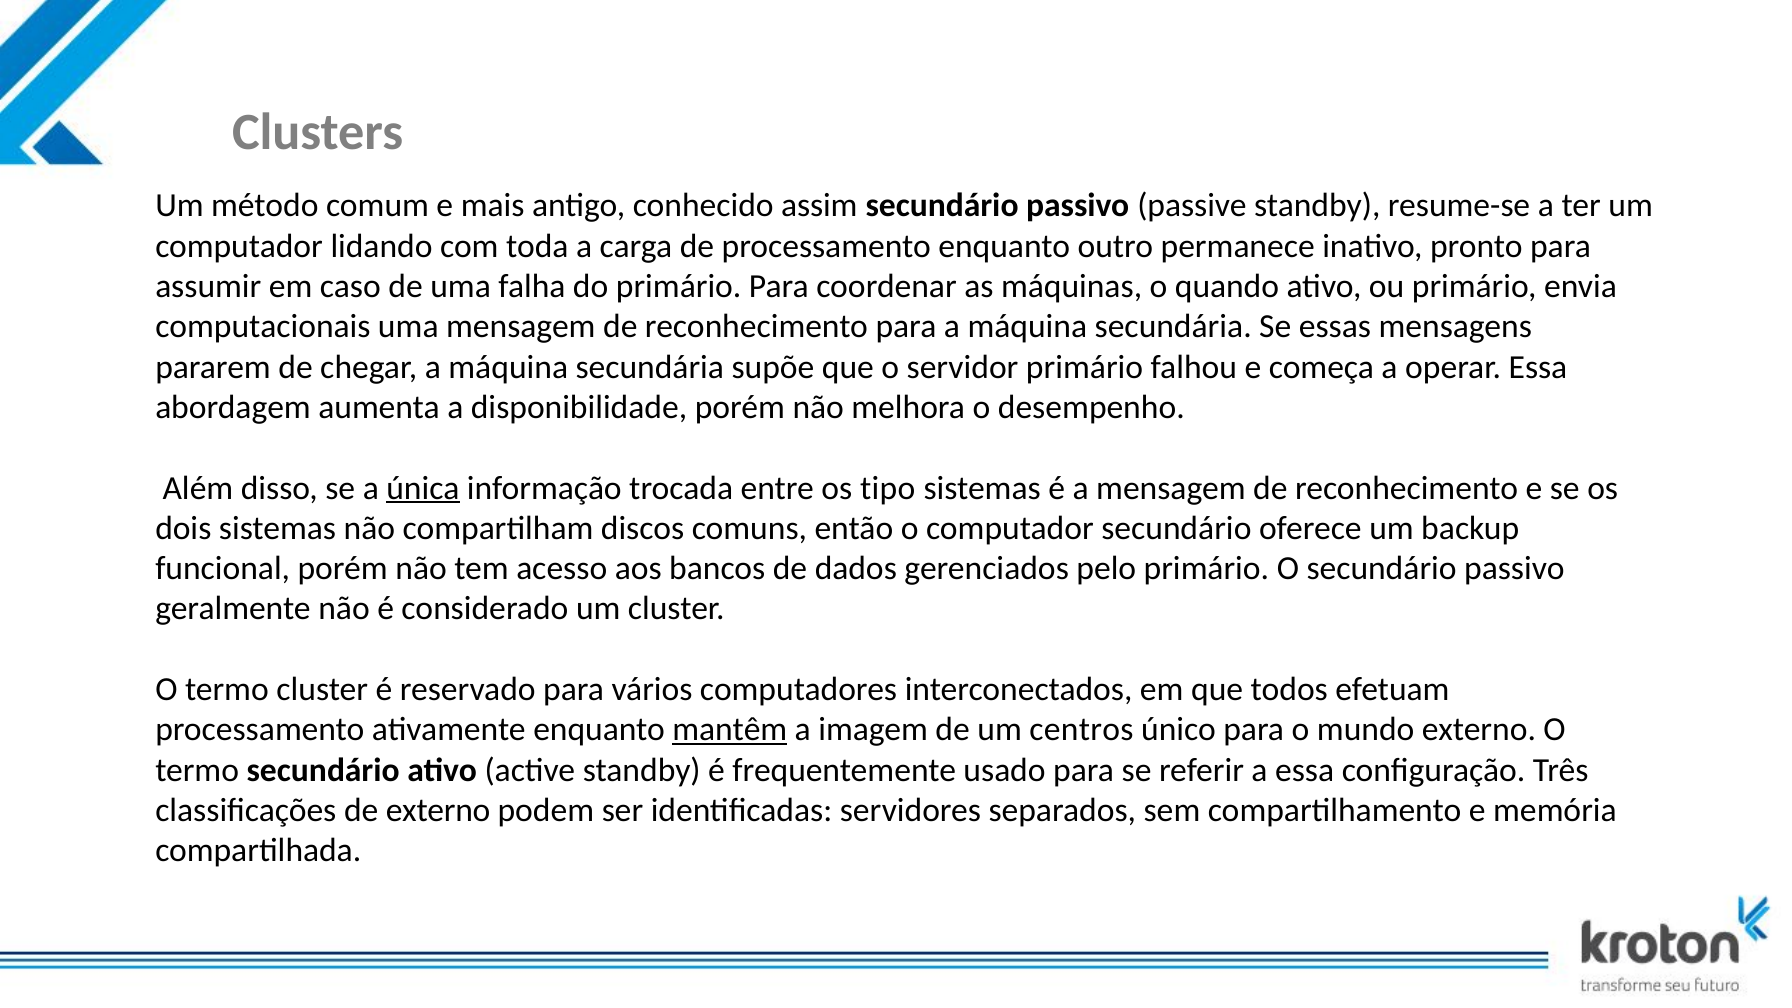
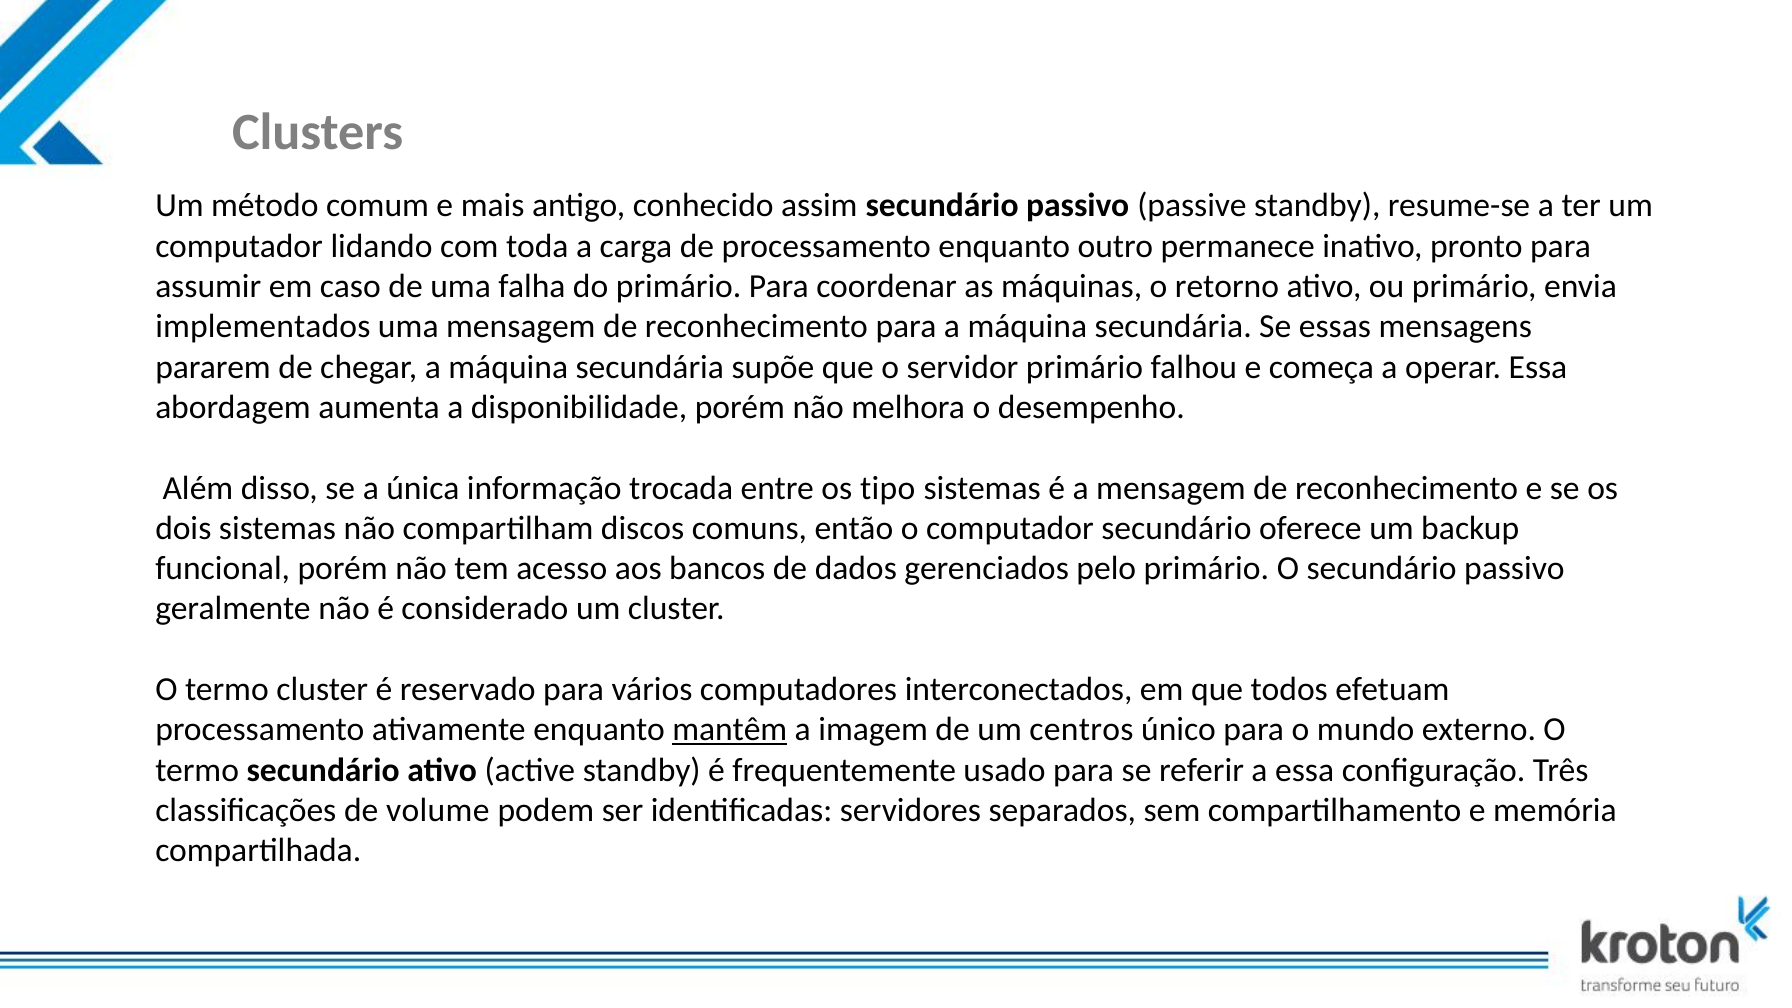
quando: quando -> retorno
computacionais: computacionais -> implementados
única underline: present -> none
de externo: externo -> volume
